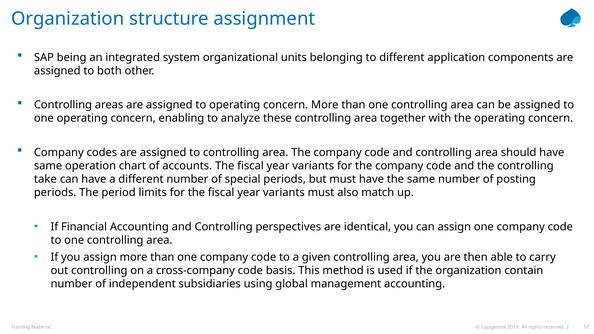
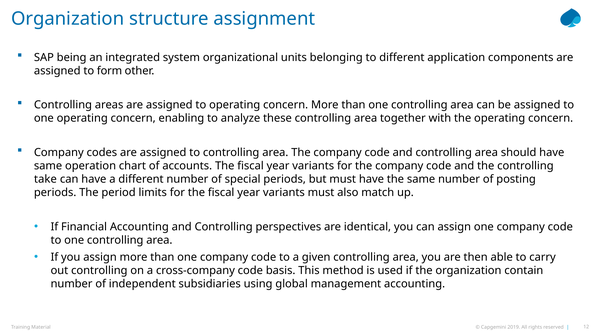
both: both -> form
